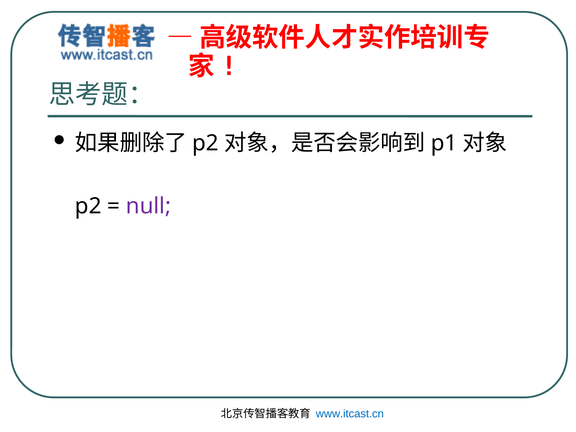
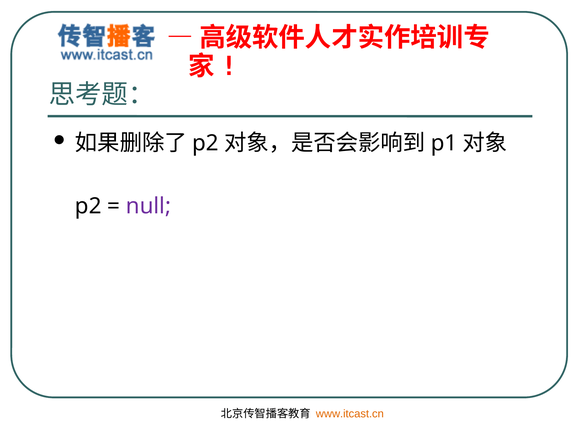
www.itcast.cn colour: blue -> orange
